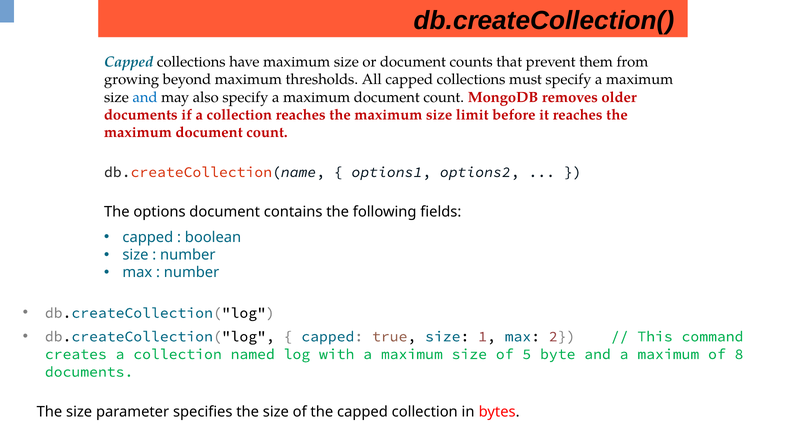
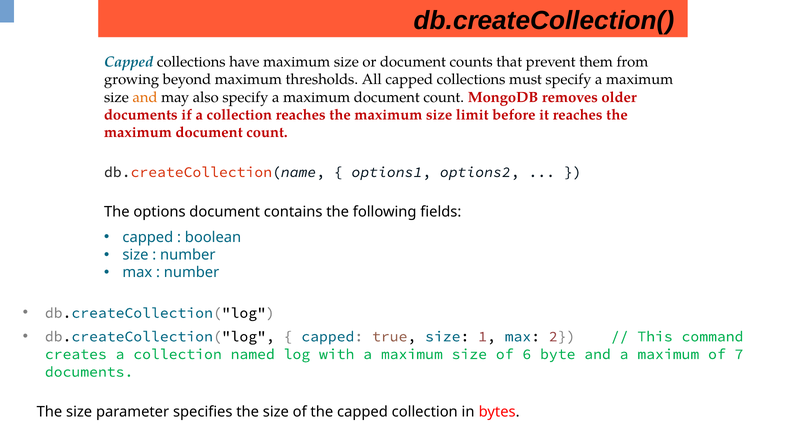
and at (145, 97) colour: blue -> orange
5: 5 -> 6
8: 8 -> 7
